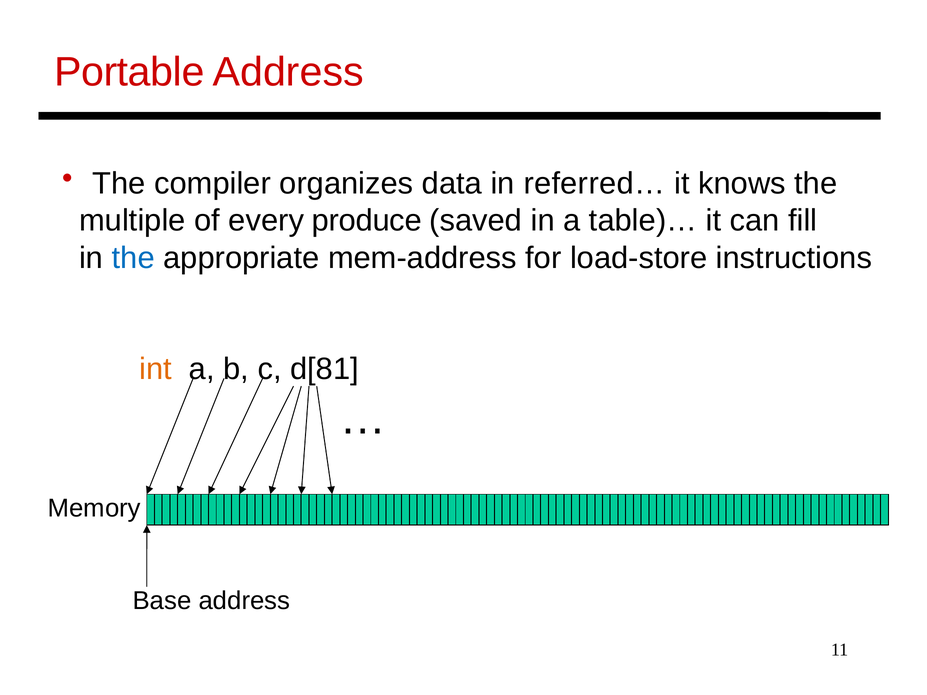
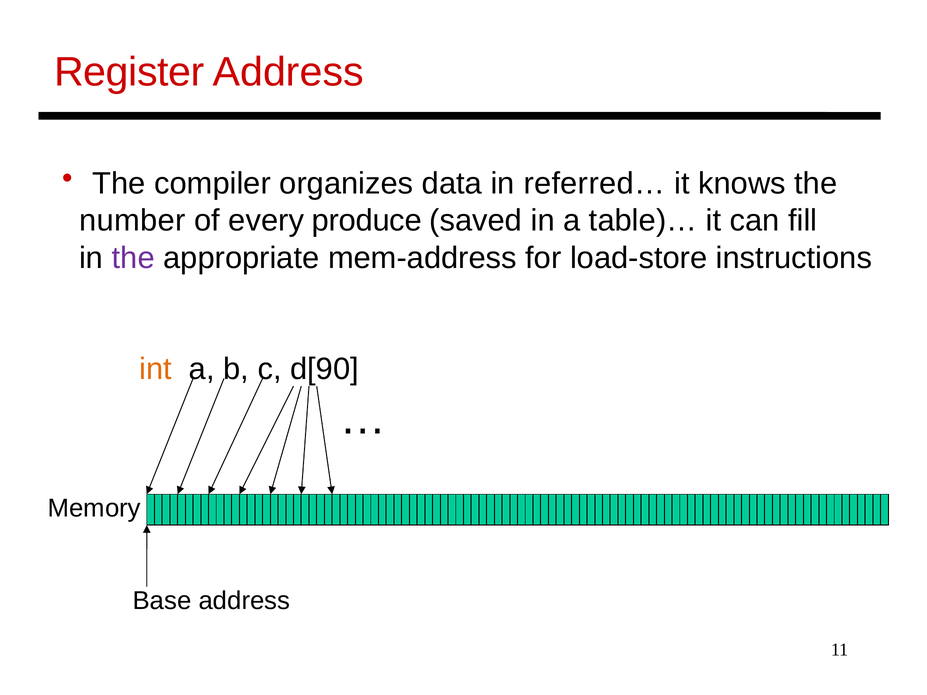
Portable: Portable -> Register
multiple: multiple -> number
the at (133, 258) colour: blue -> purple
d[81: d[81 -> d[90
